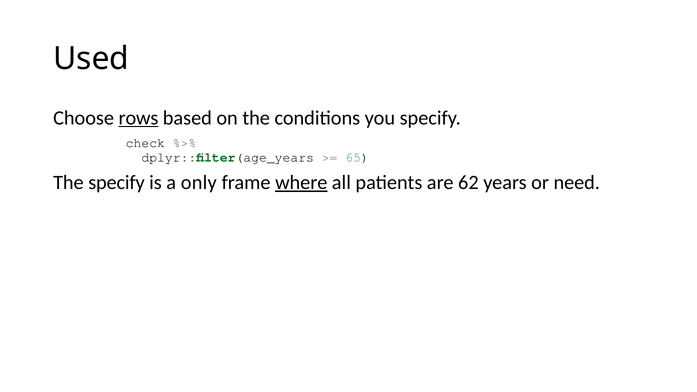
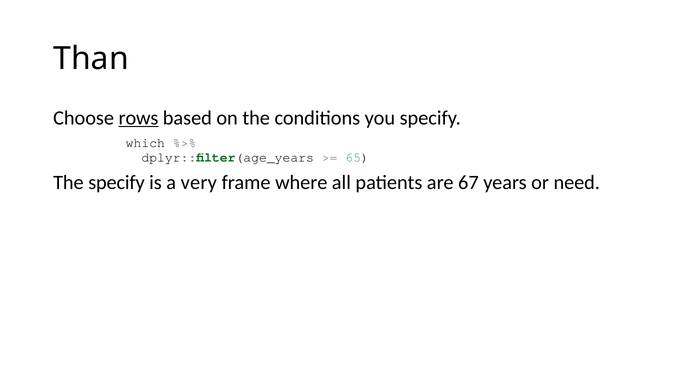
Used: Used -> Than
check: check -> which
only: only -> very
where underline: present -> none
62: 62 -> 67
